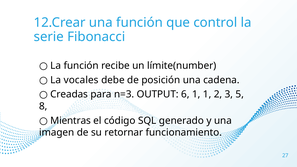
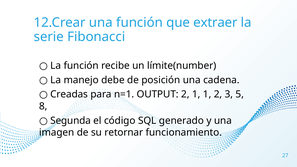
control: control -> extraer
vocales: vocales -> manejo
n=3: n=3 -> n=1
OUTPUT 6: 6 -> 2
Mientras: Mientras -> Segunda
